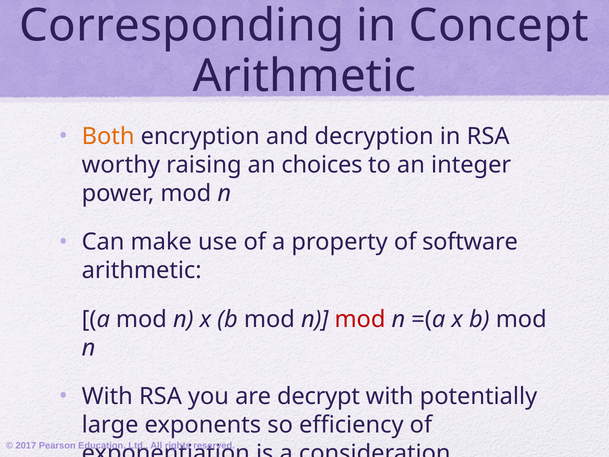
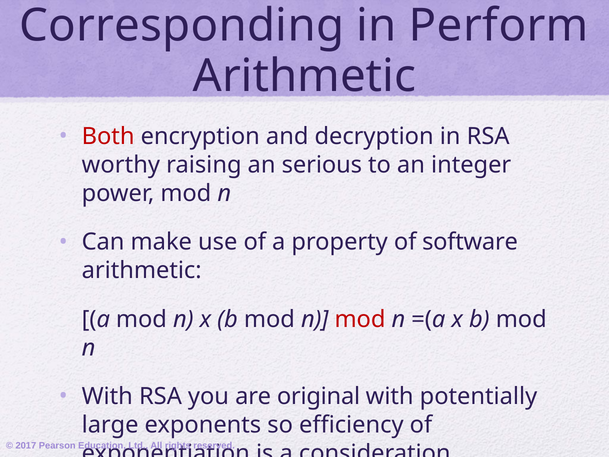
Concept: Concept -> Perform
Both colour: orange -> red
choices: choices -> serious
decrypt: decrypt -> original
